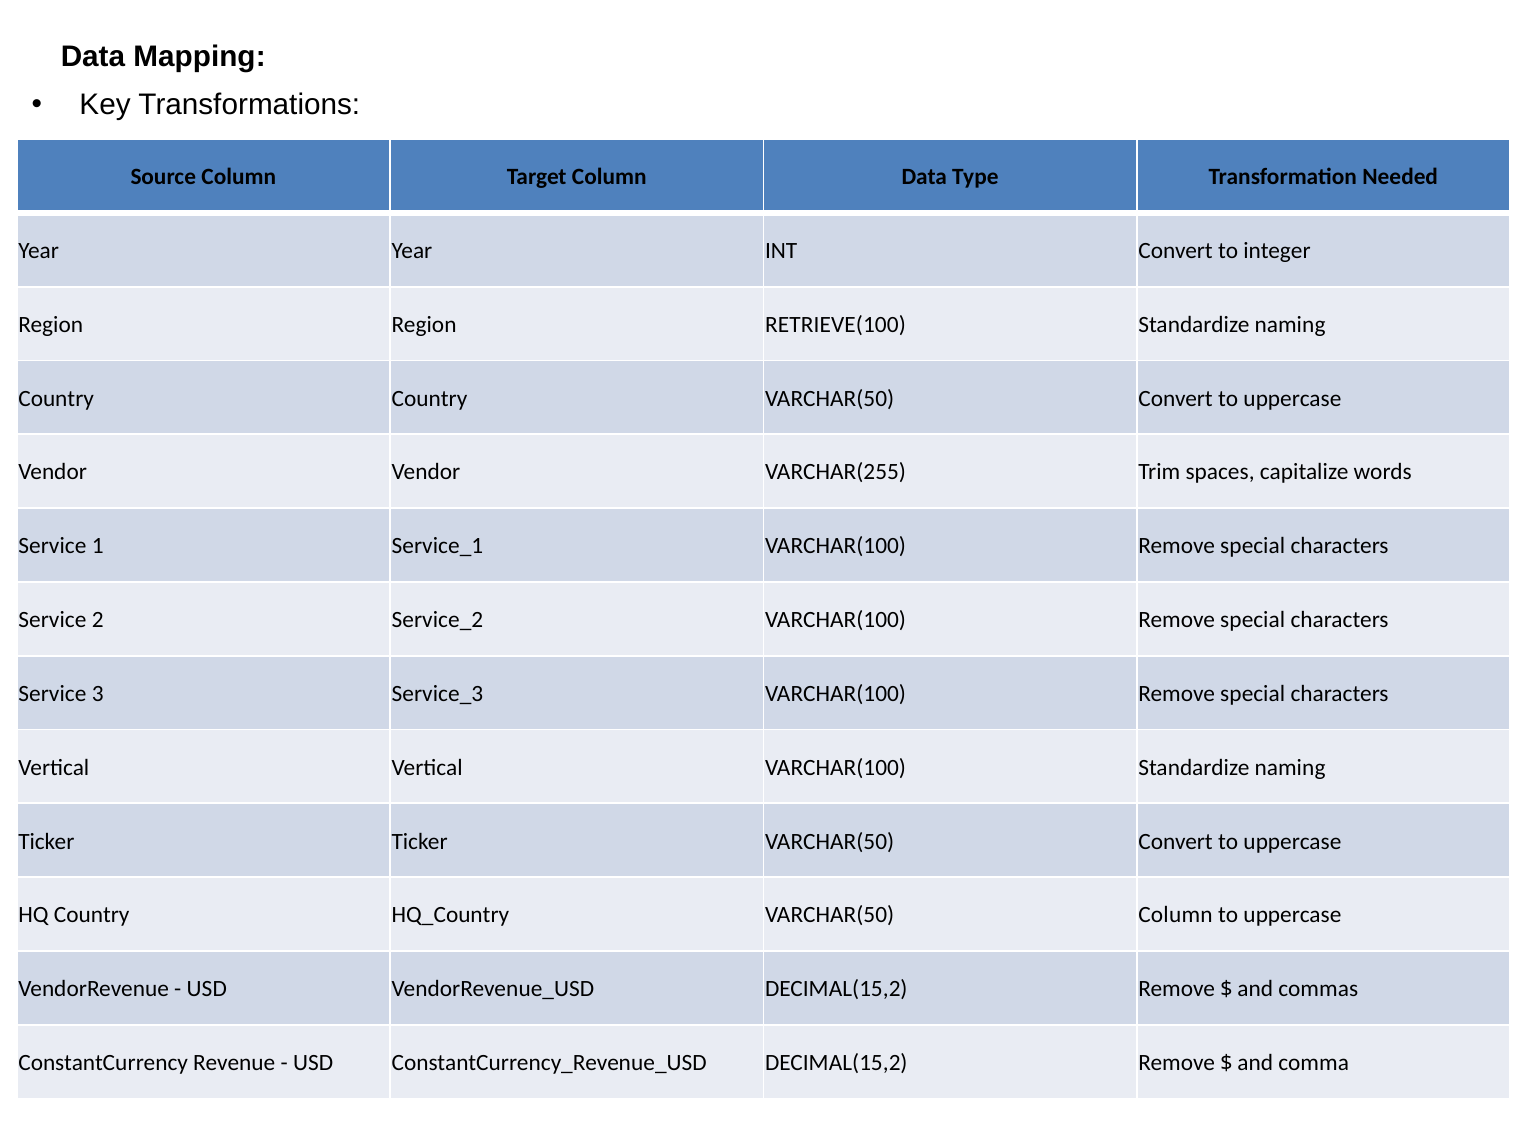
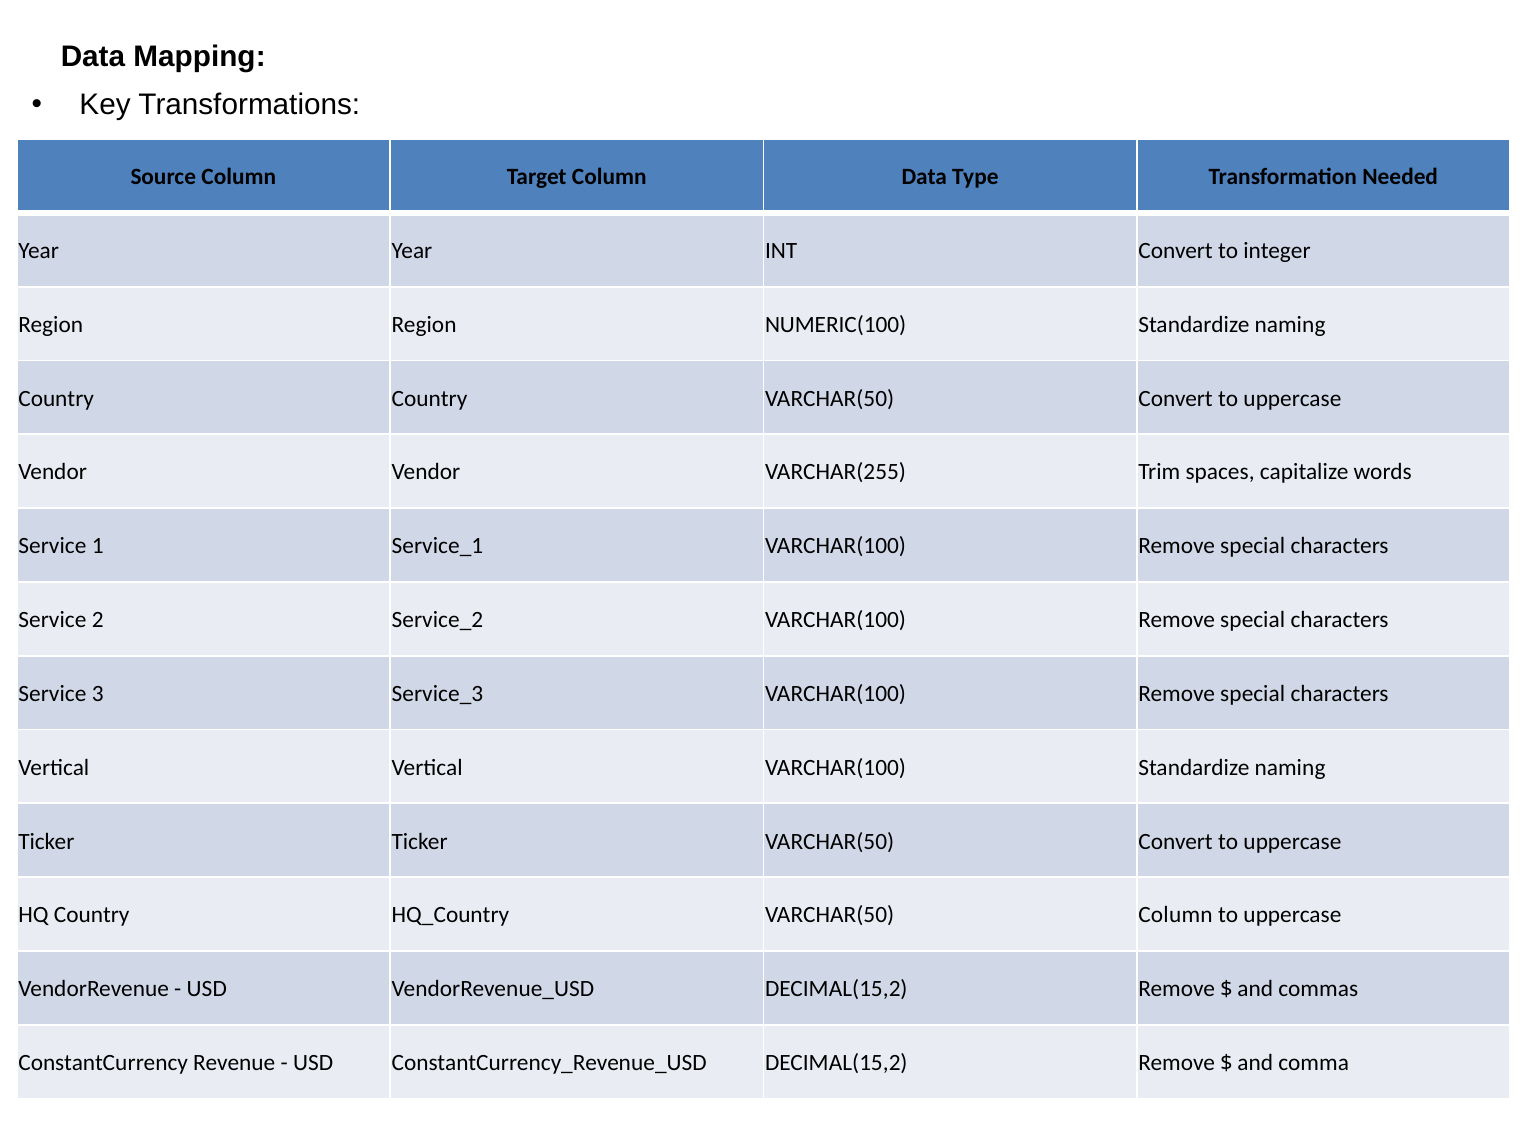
RETRIEVE(100: RETRIEVE(100 -> NUMERIC(100
